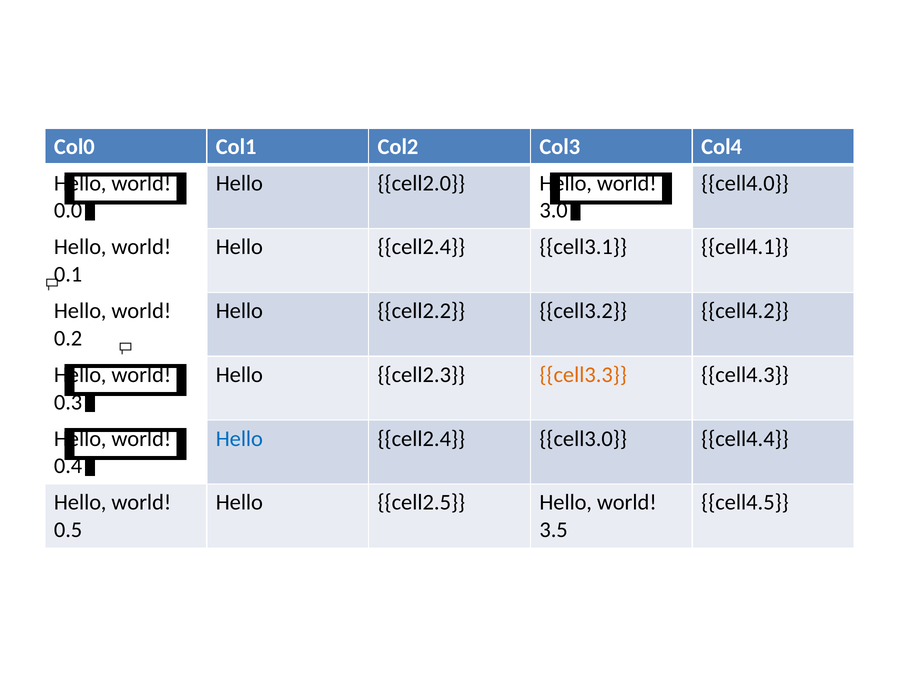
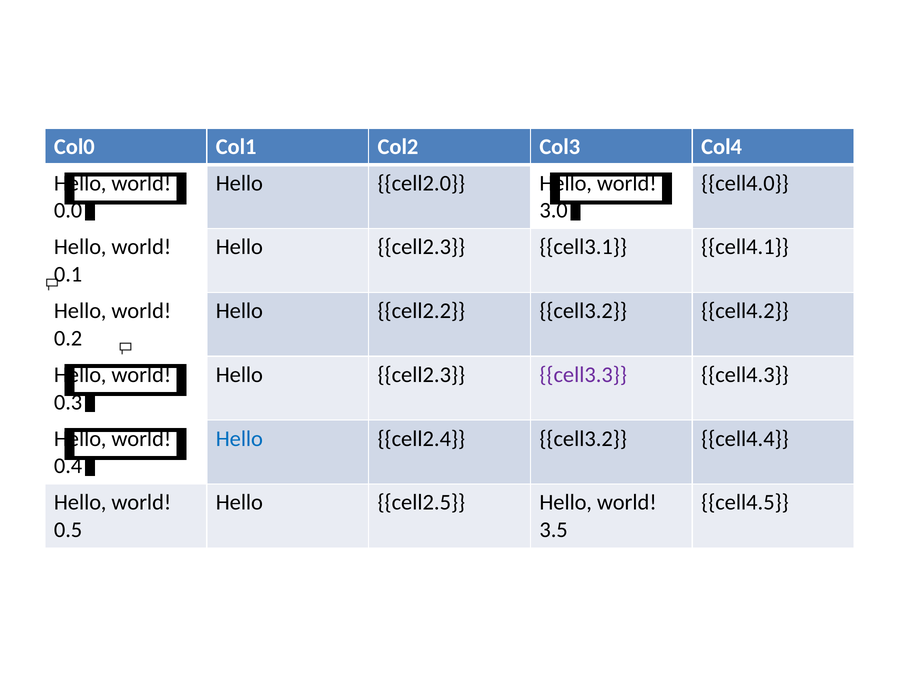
cell2.4 at (421, 247): cell2.4 -> cell2.3
cell3.3 colour: orange -> purple
cell2.4 cell3.0: cell3.0 -> cell3.2
